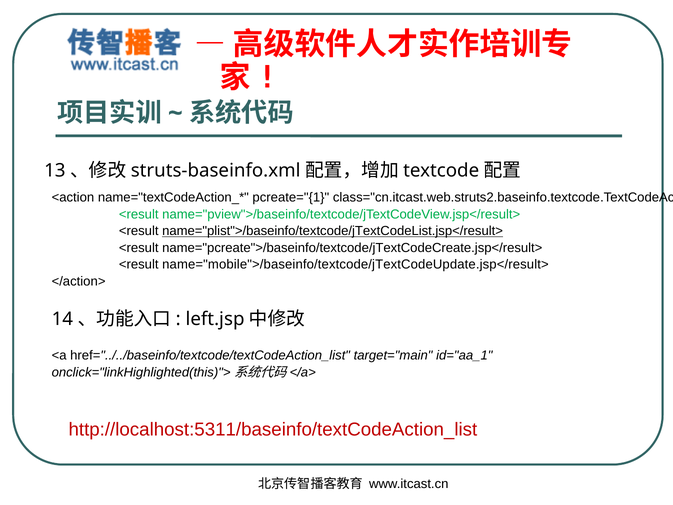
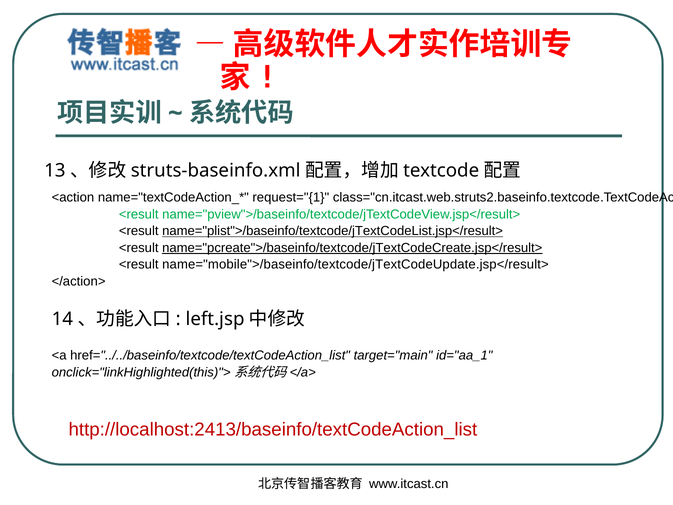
pcreate="{1: pcreate="{1 -> request="{1
name="pcreate">/baseinfo/textcode/jTextCodeCreate.jsp</result> underline: none -> present
http://localhost:5311/baseinfo/textCodeAction_list: http://localhost:5311/baseinfo/textCodeAction_list -> http://localhost:2413/baseinfo/textCodeAction_list
